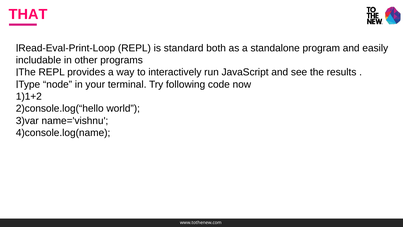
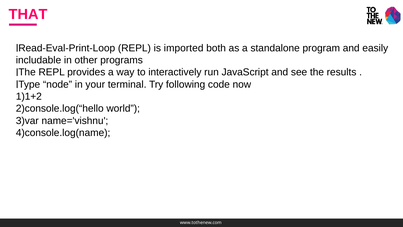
standard: standard -> imported
